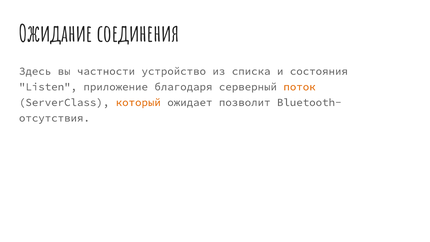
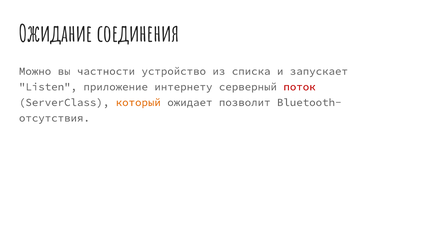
Здесь: Здесь -> Можно
состояния: состояния -> запускает
благодаря: благодаря -> интернету
поток colour: orange -> red
